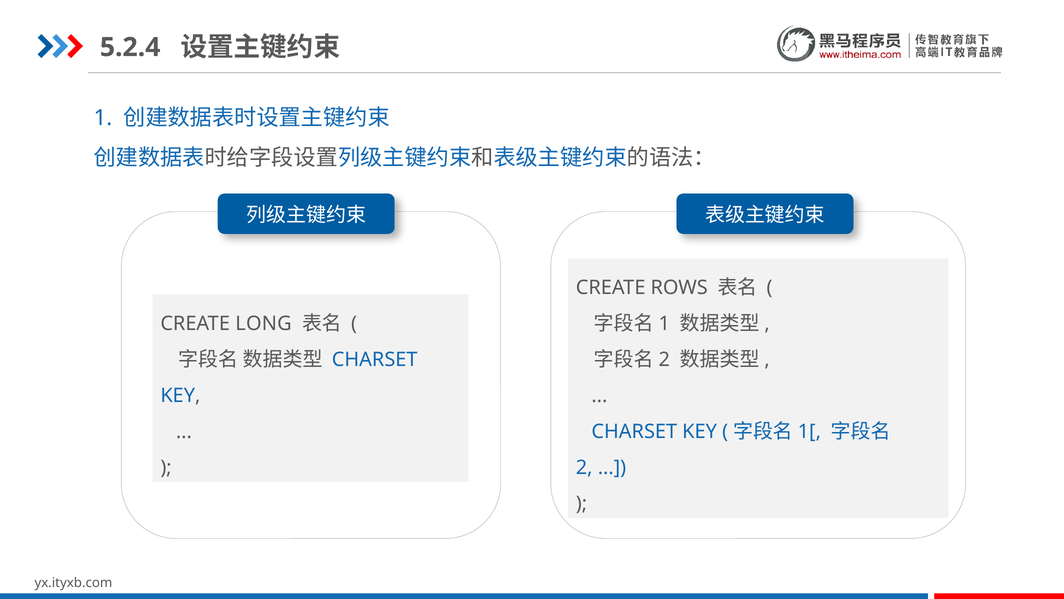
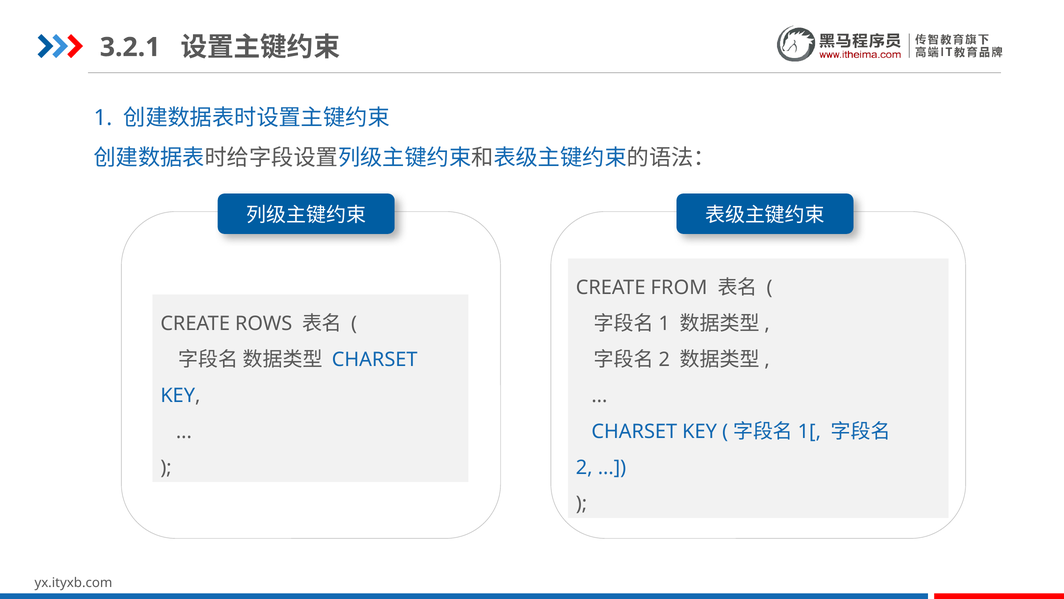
5.2.4: 5.2.4 -> 3.2.1
ROWS: ROWS -> FROM
LONG: LONG -> ROWS
